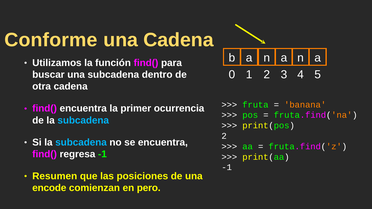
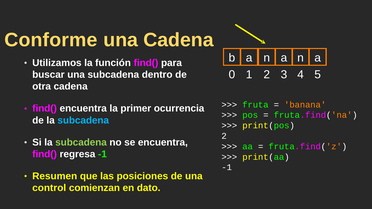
subcadena at (81, 142) colour: light blue -> light green
encode: encode -> control
pero: pero -> dato
